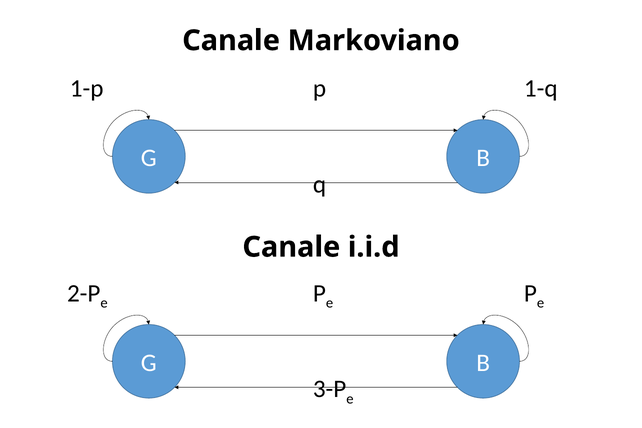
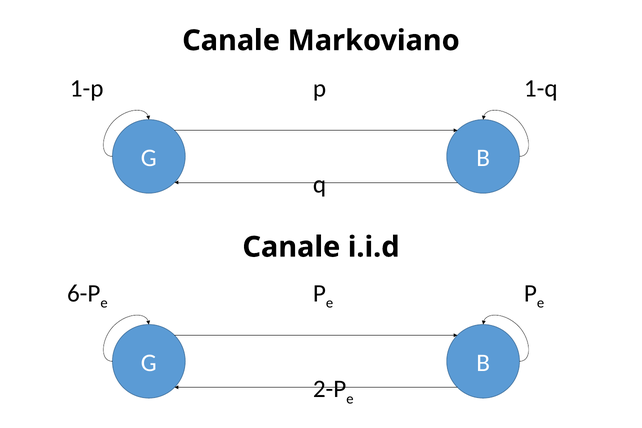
2-P: 2-P -> 6-P
3-P: 3-P -> 2-P
